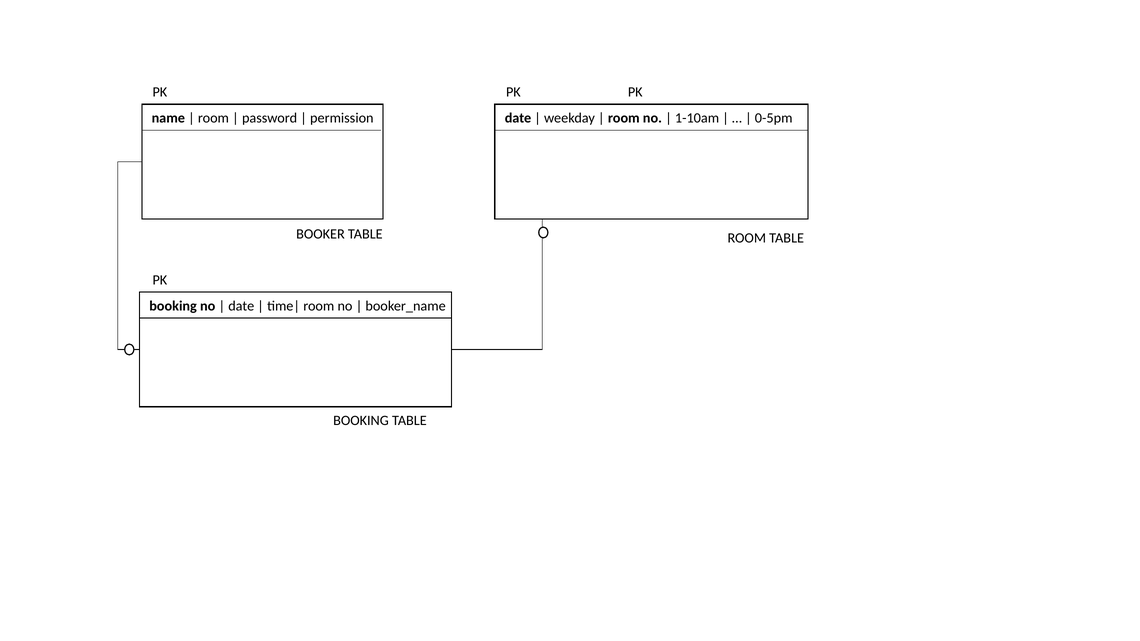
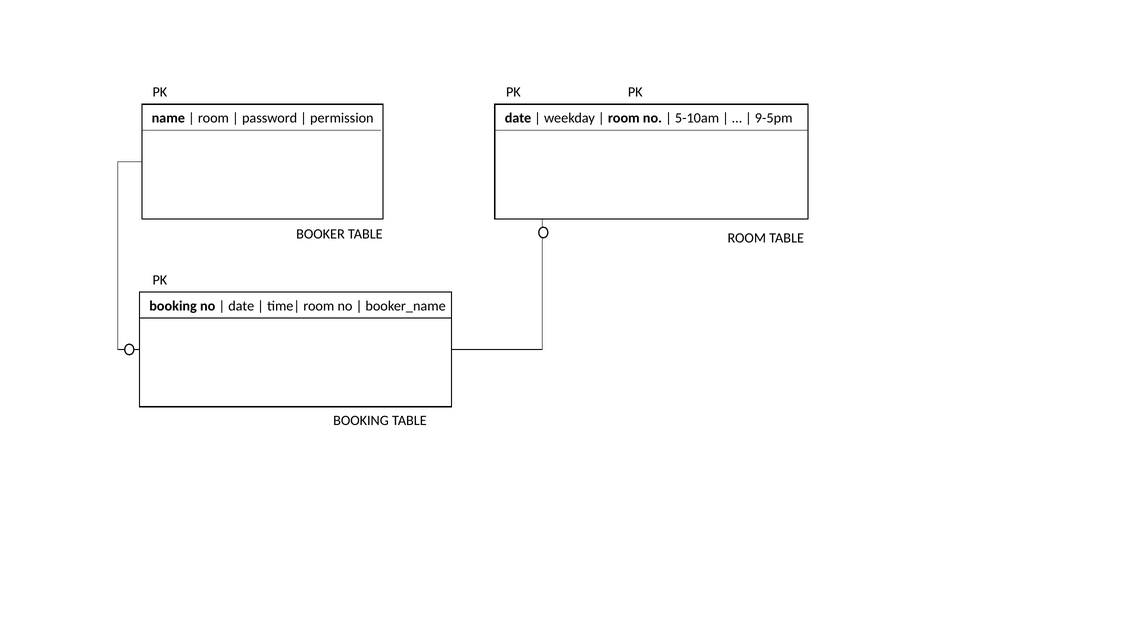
1-10am: 1-10am -> 5-10am
0-5pm: 0-5pm -> 9-5pm
